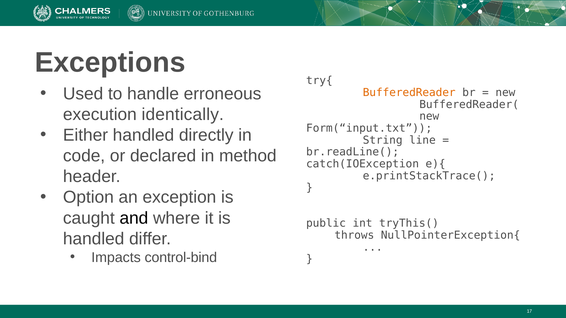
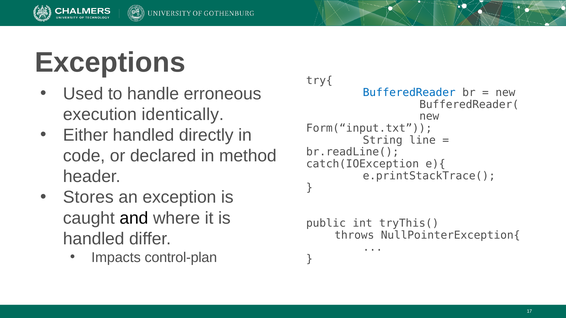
BufferedReader colour: orange -> blue
Option: Option -> Stores
control-bind: control-bind -> control-plan
